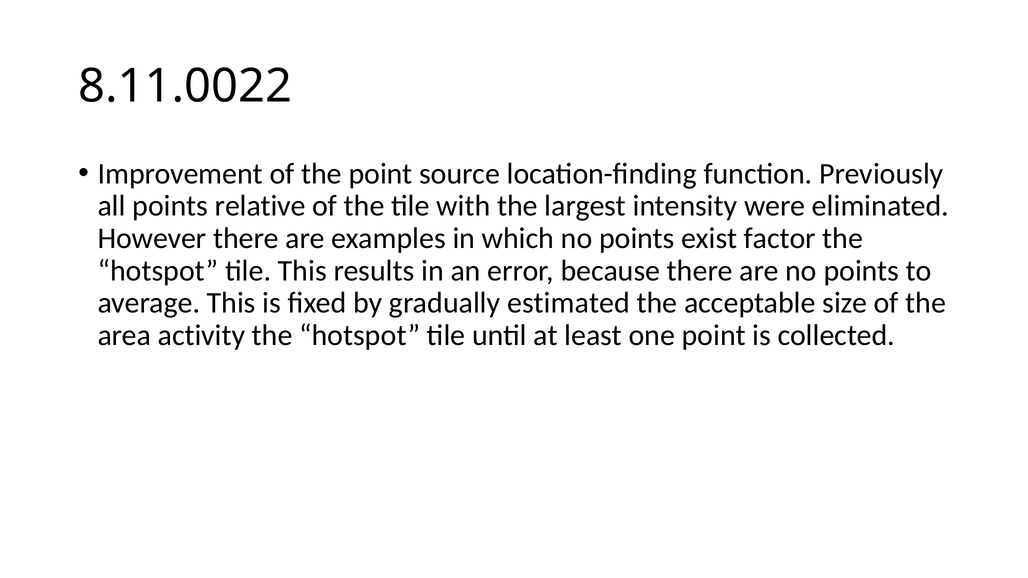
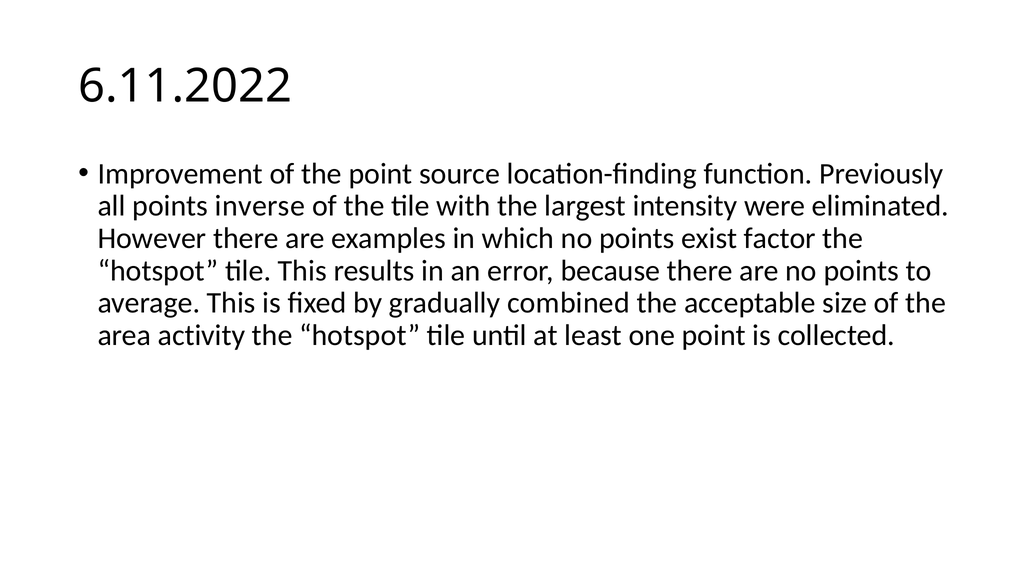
8.11.0022: 8.11.0022 -> 6.11.2022
relative: relative -> inverse
estimated: estimated -> combined
